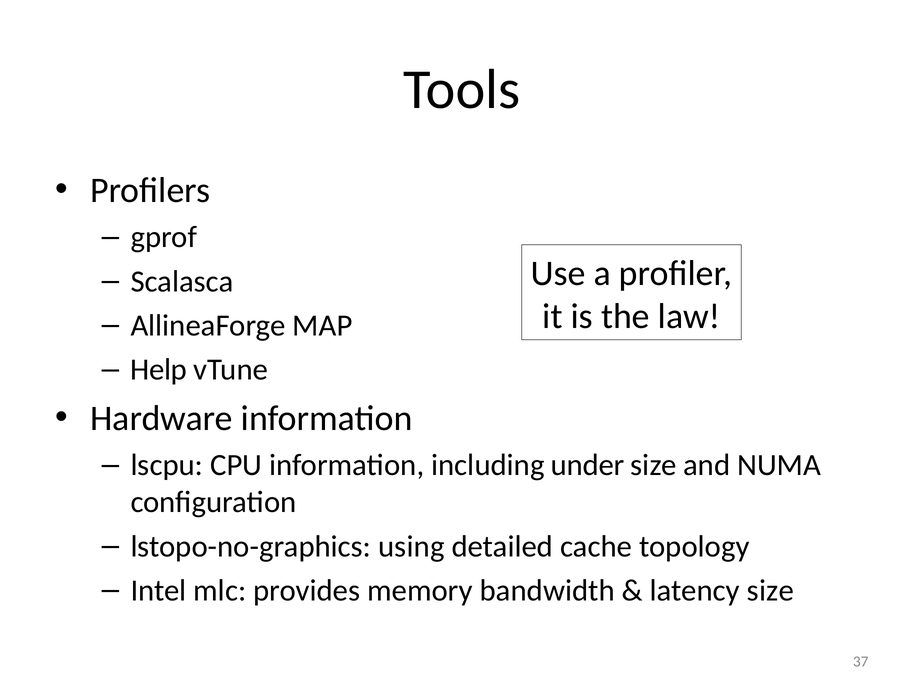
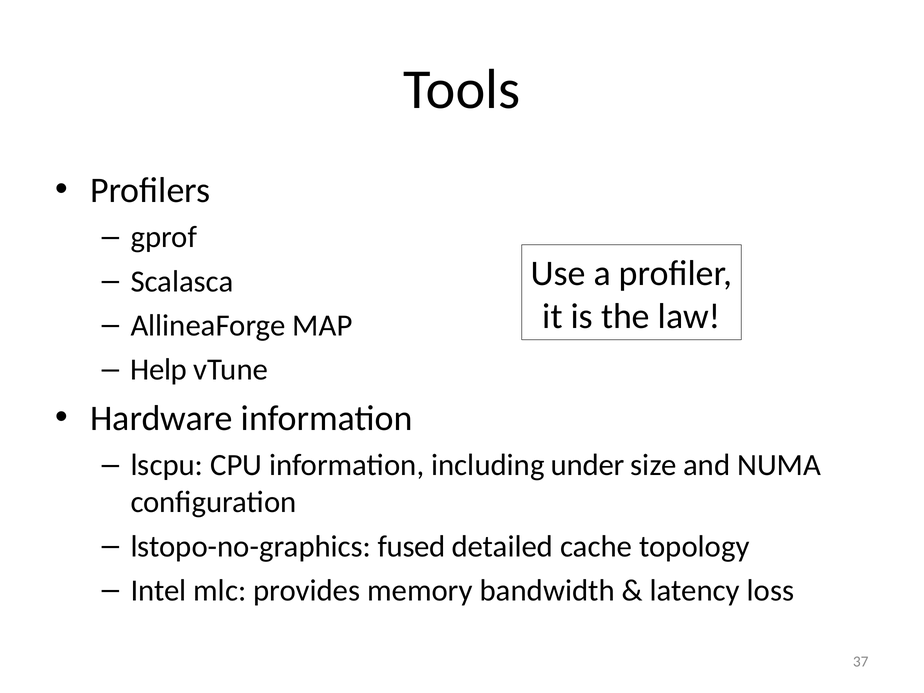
using: using -> fused
latency size: size -> loss
